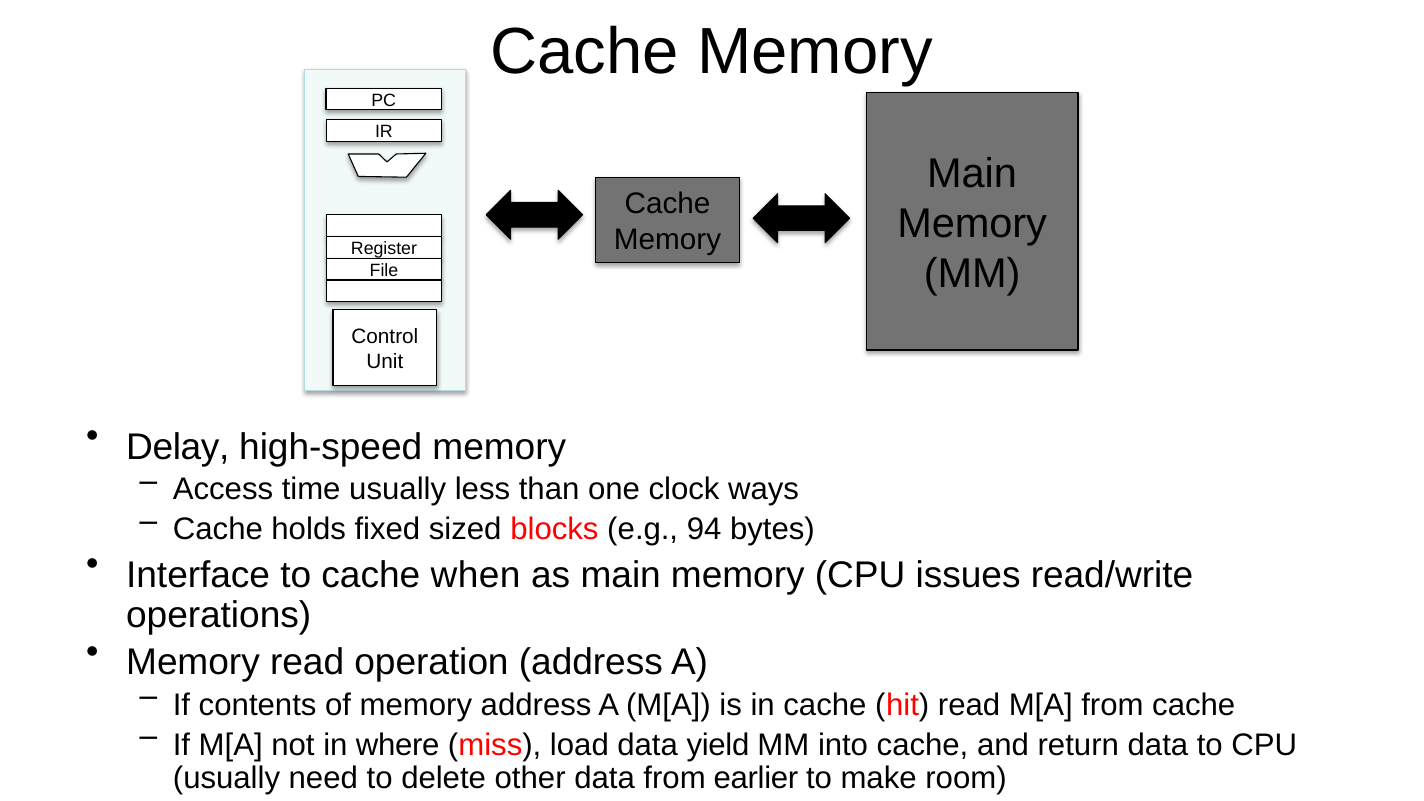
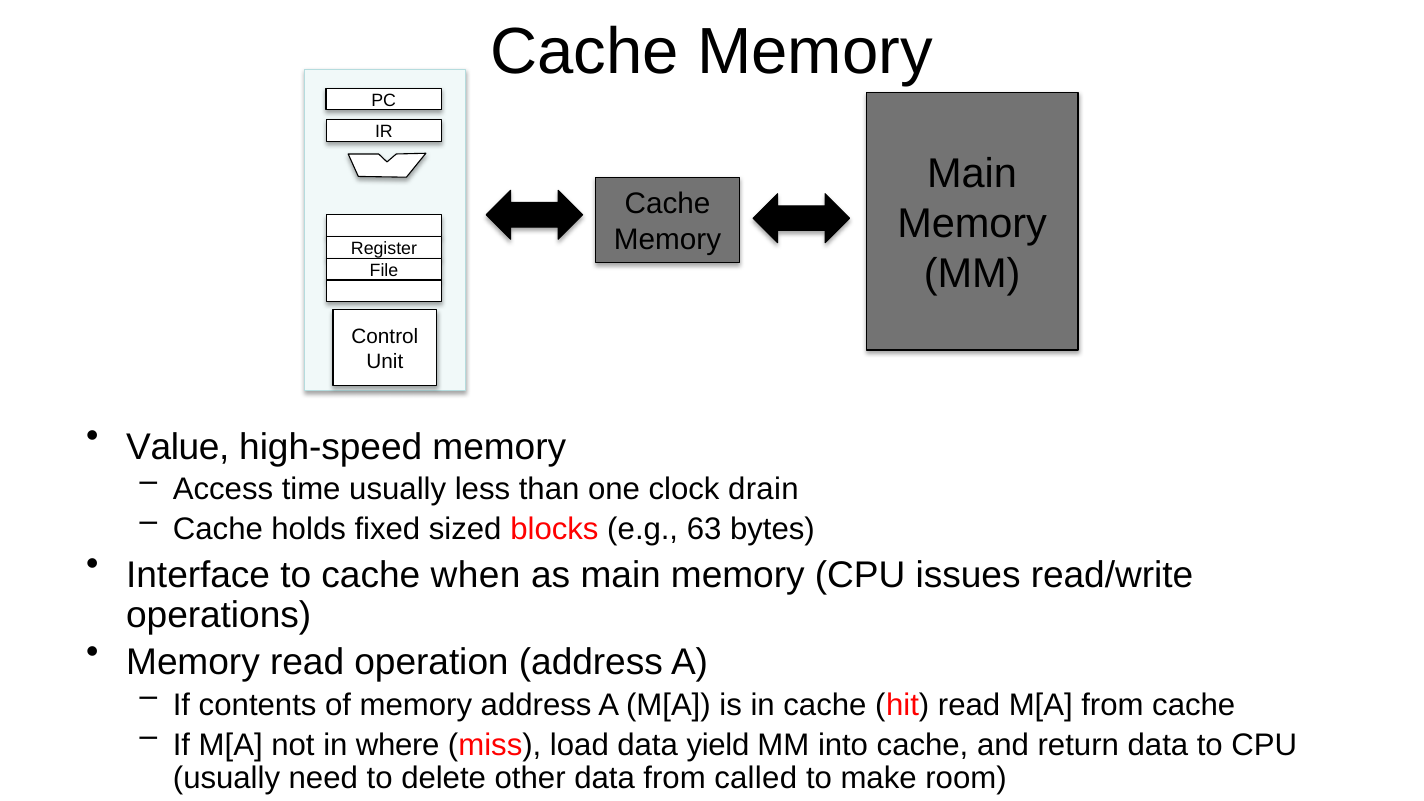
Delay: Delay -> Value
ways: ways -> drain
94: 94 -> 63
earlier: earlier -> called
